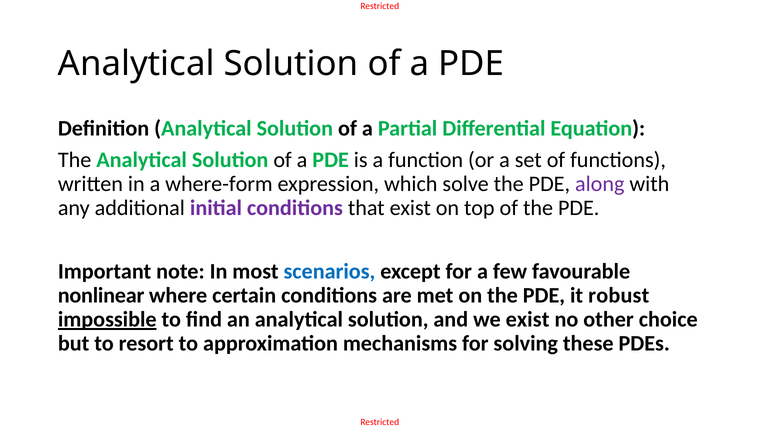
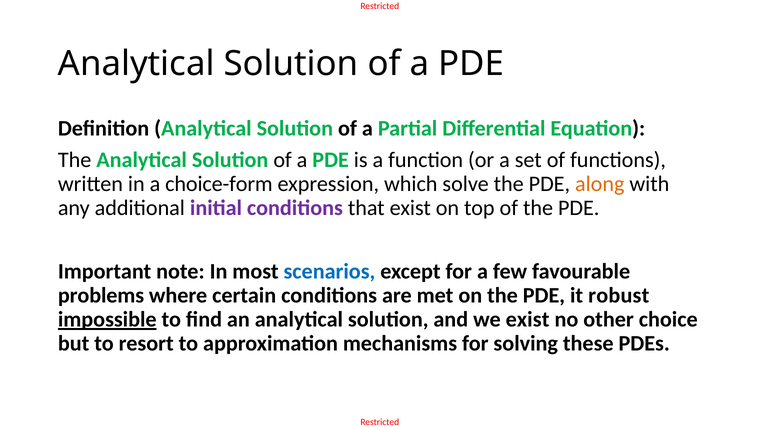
where-form: where-form -> choice-form
along colour: purple -> orange
nonlinear: nonlinear -> problems
